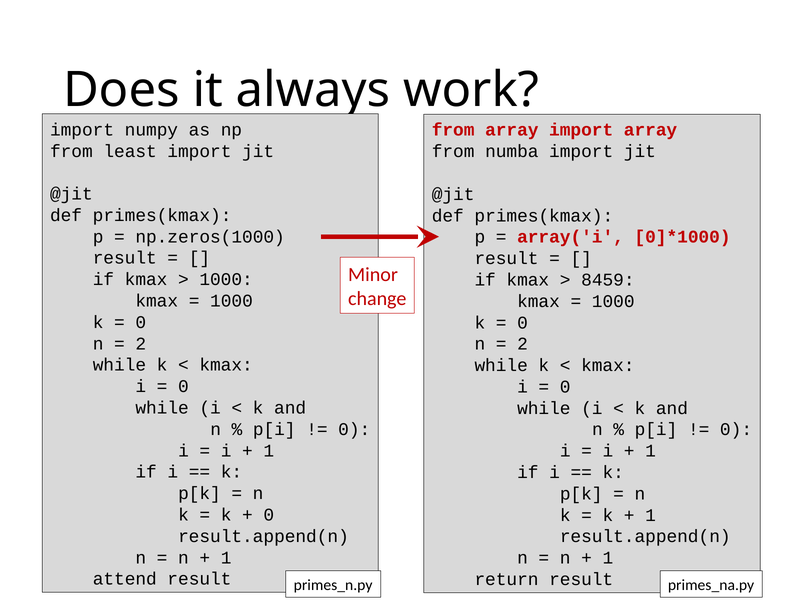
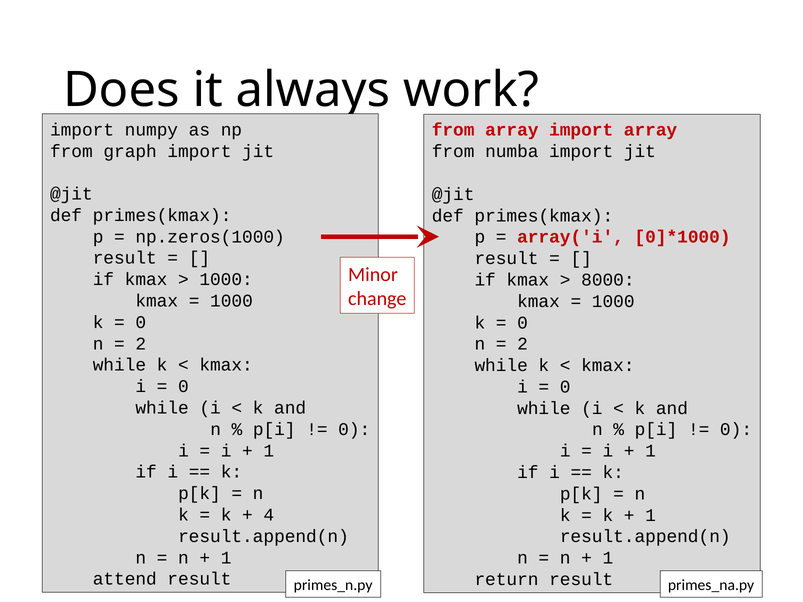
least: least -> graph
8459: 8459 -> 8000
0 at (269, 515): 0 -> 4
